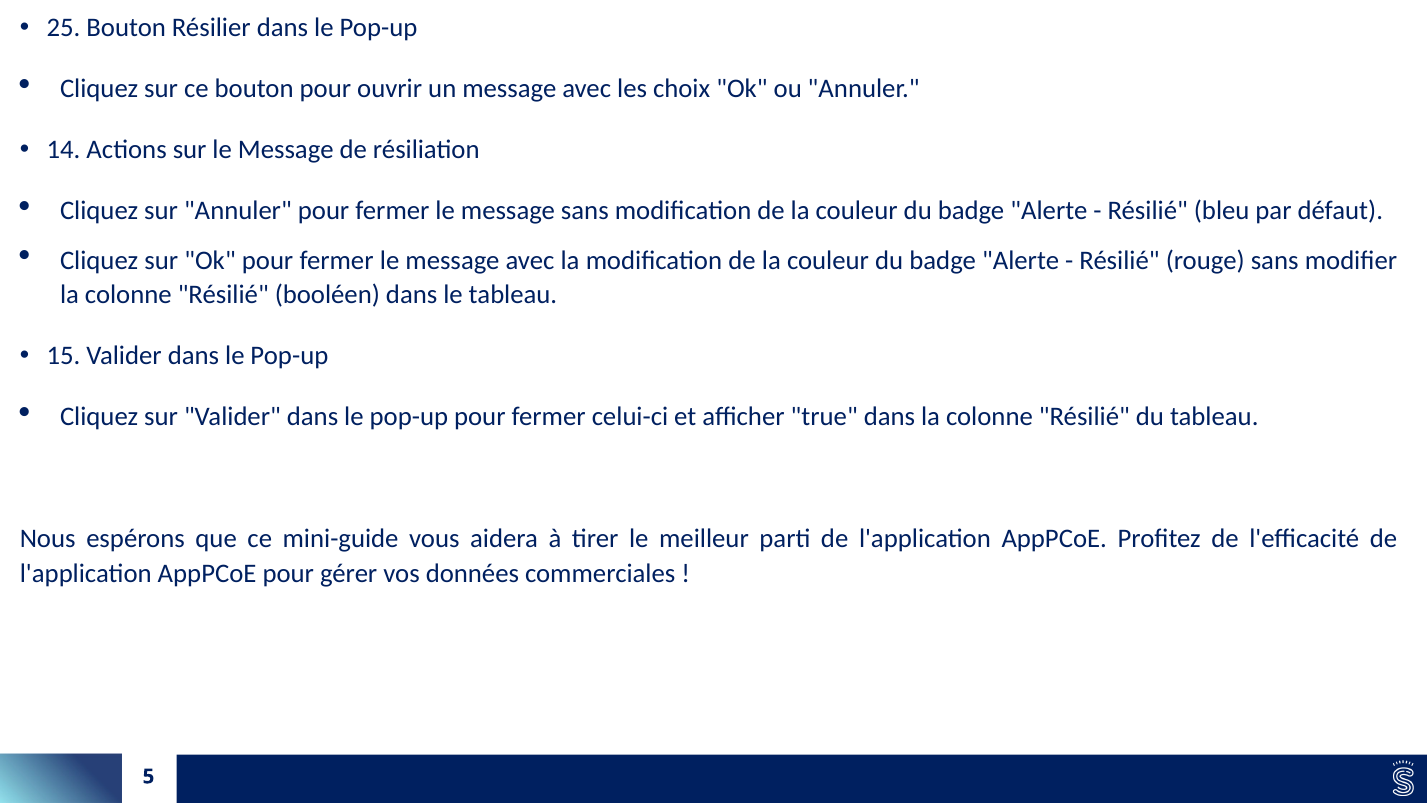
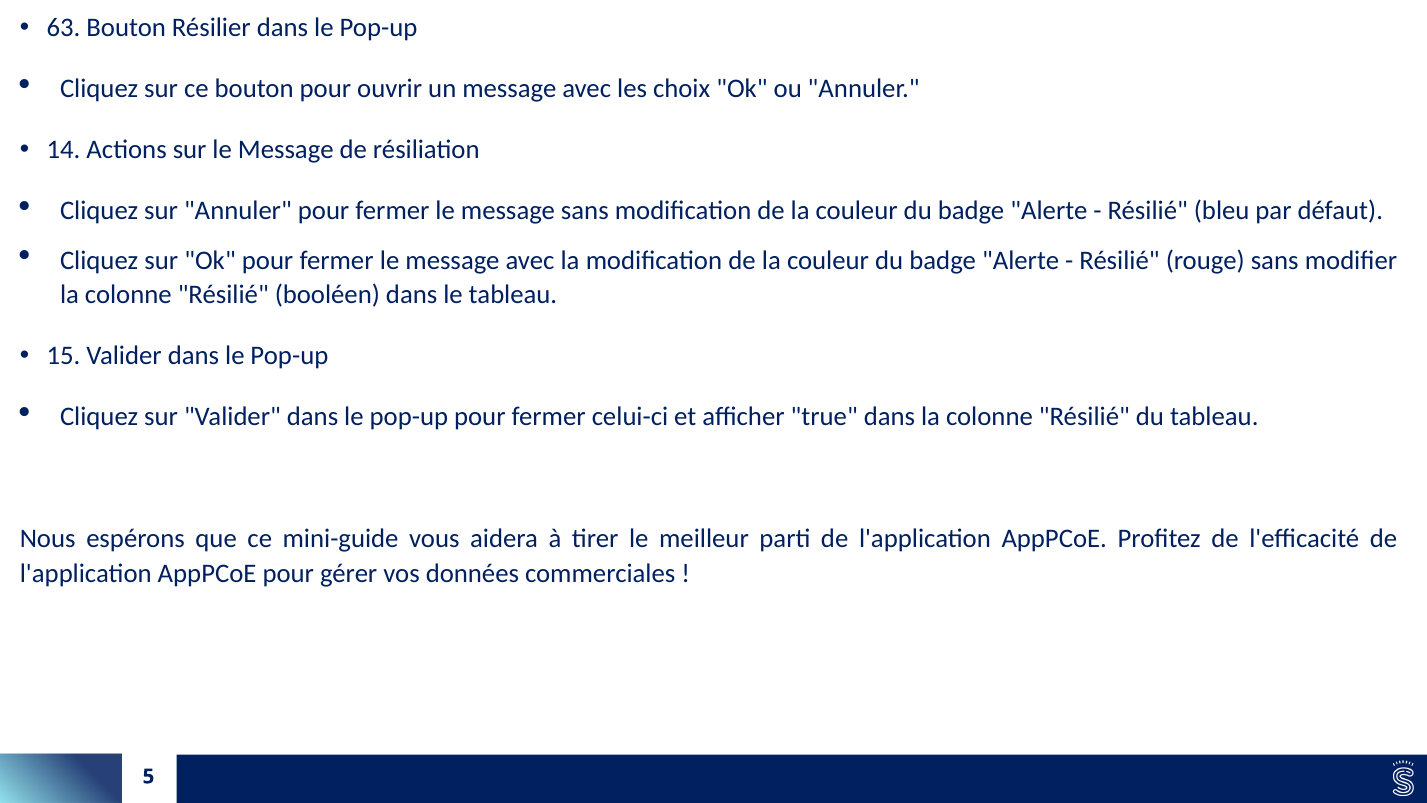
25: 25 -> 63
